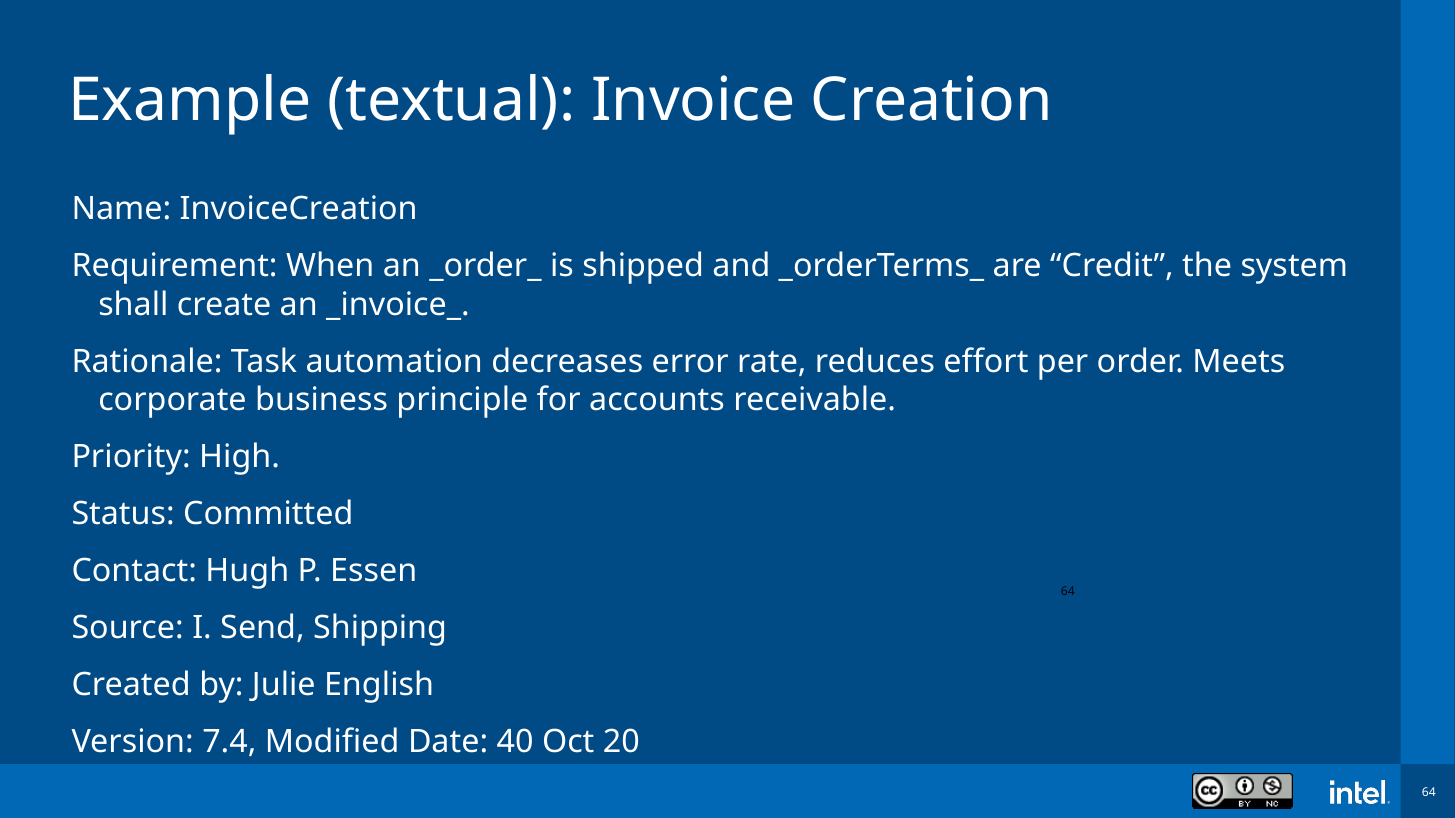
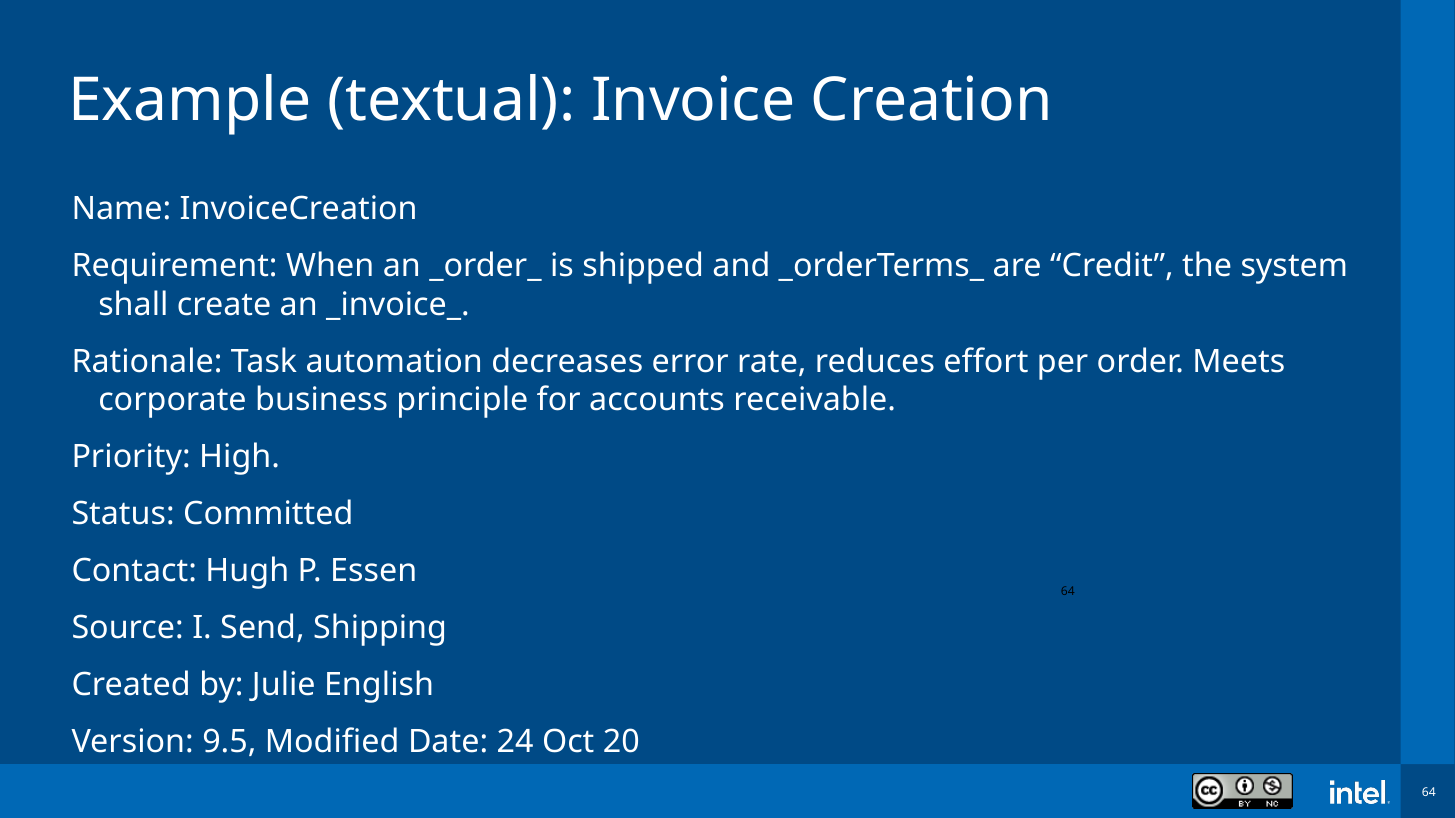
7.4: 7.4 -> 9.5
40: 40 -> 24
